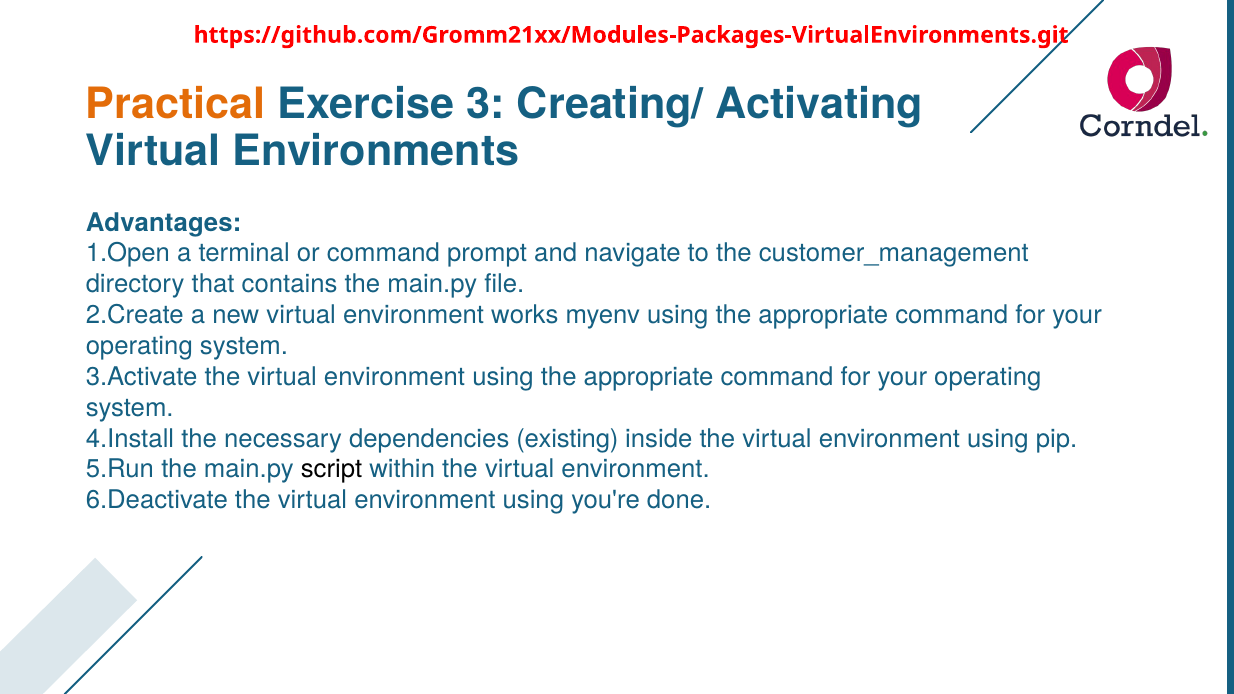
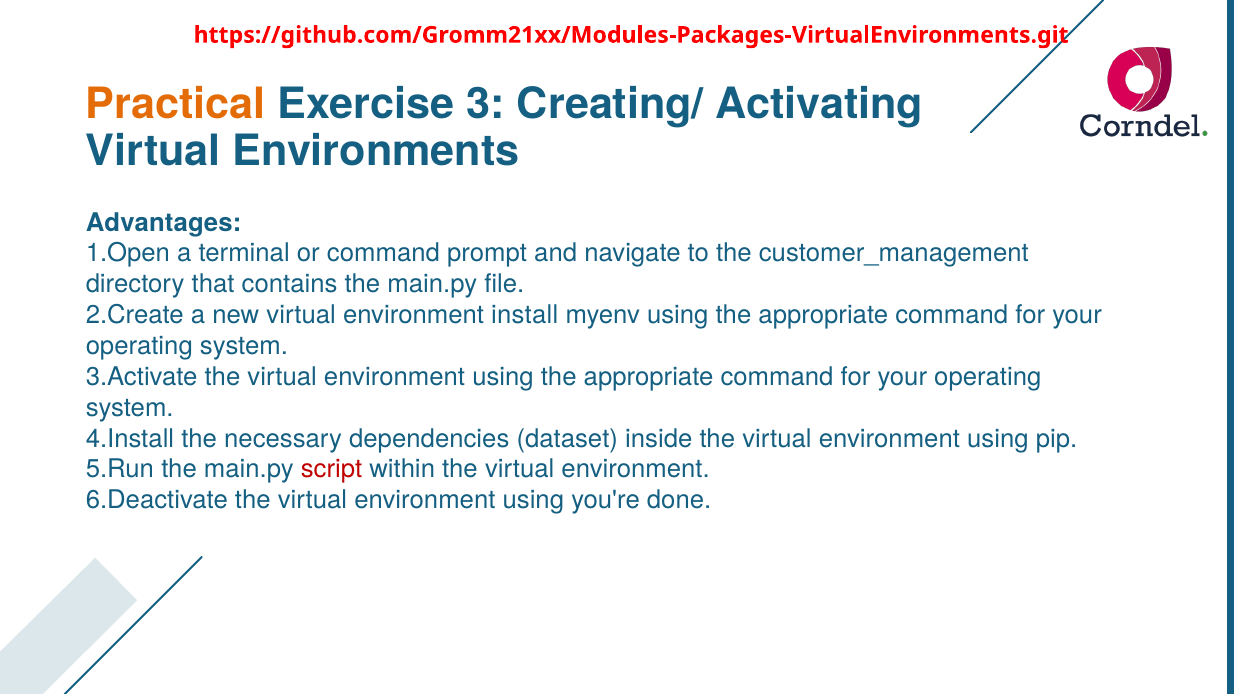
works: works -> install
existing: existing -> dataset
script colour: black -> red
